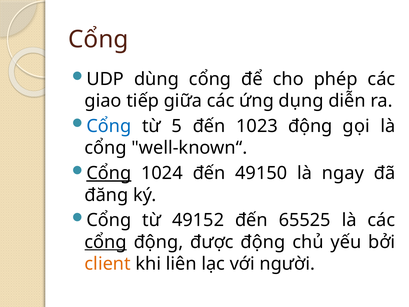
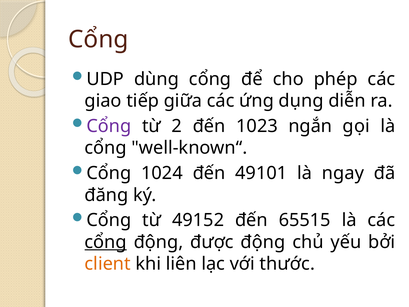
Cổng at (109, 126) colour: blue -> purple
5: 5 -> 2
1023 động: động -> ngắn
Cổng at (109, 173) underline: present -> none
49150: 49150 -> 49101
65525: 65525 -> 65515
người: người -> thước
